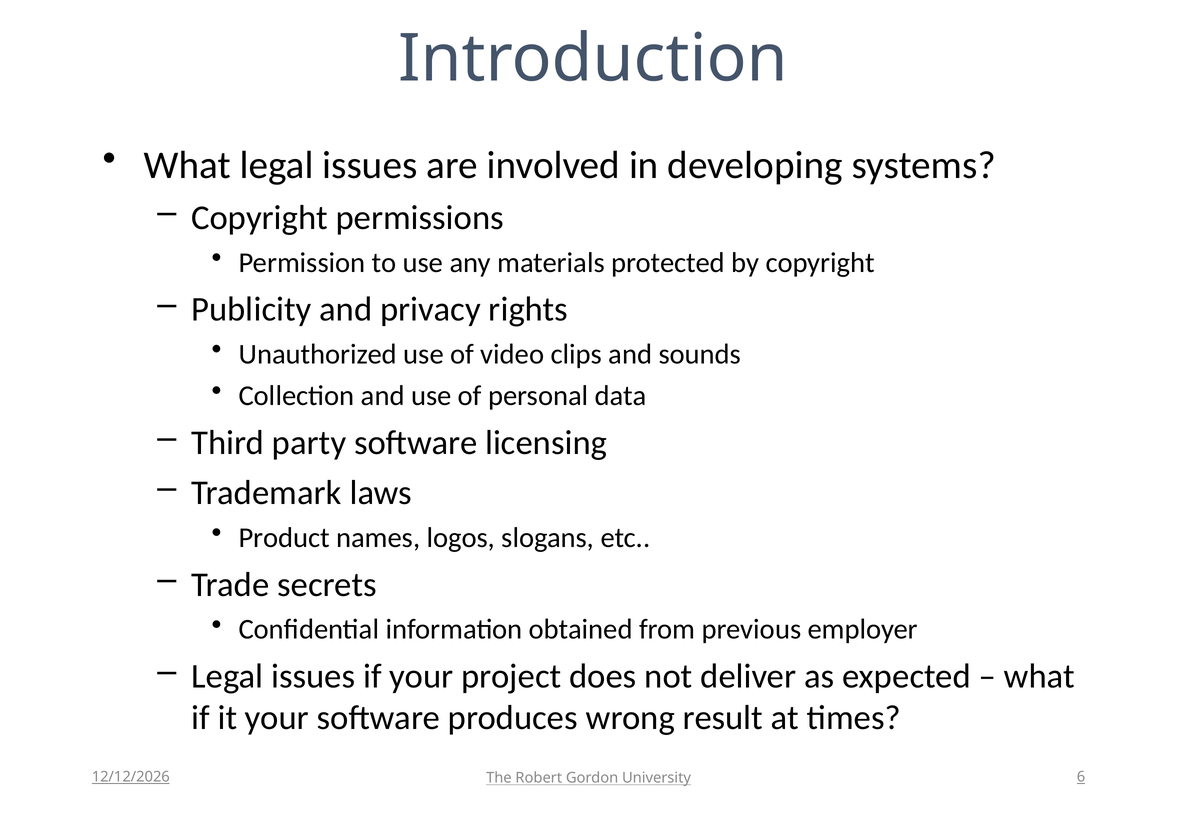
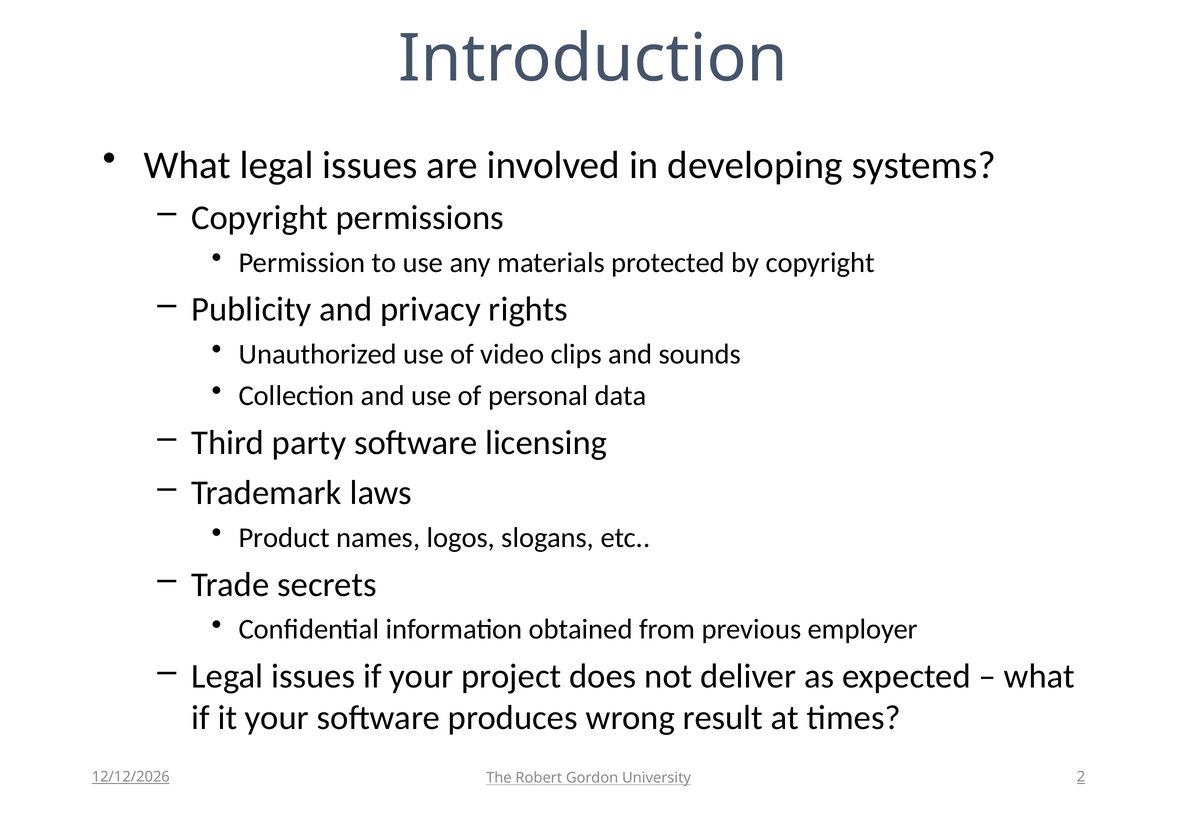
6: 6 -> 2
